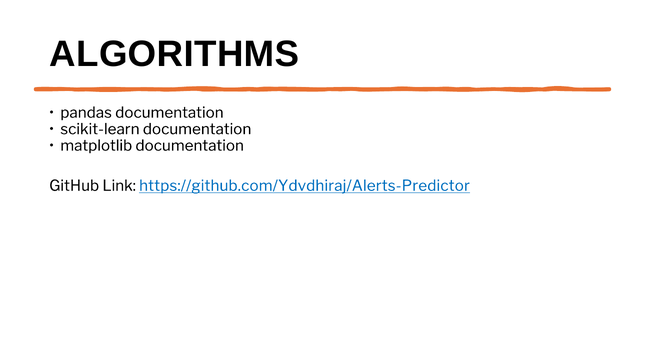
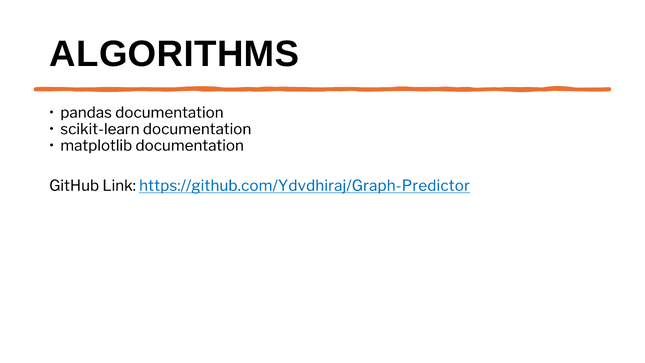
https://github.com/Ydvdhiraj/Alerts-Predictor: https://github.com/Ydvdhiraj/Alerts-Predictor -> https://github.com/Ydvdhiraj/Graph-Predictor
